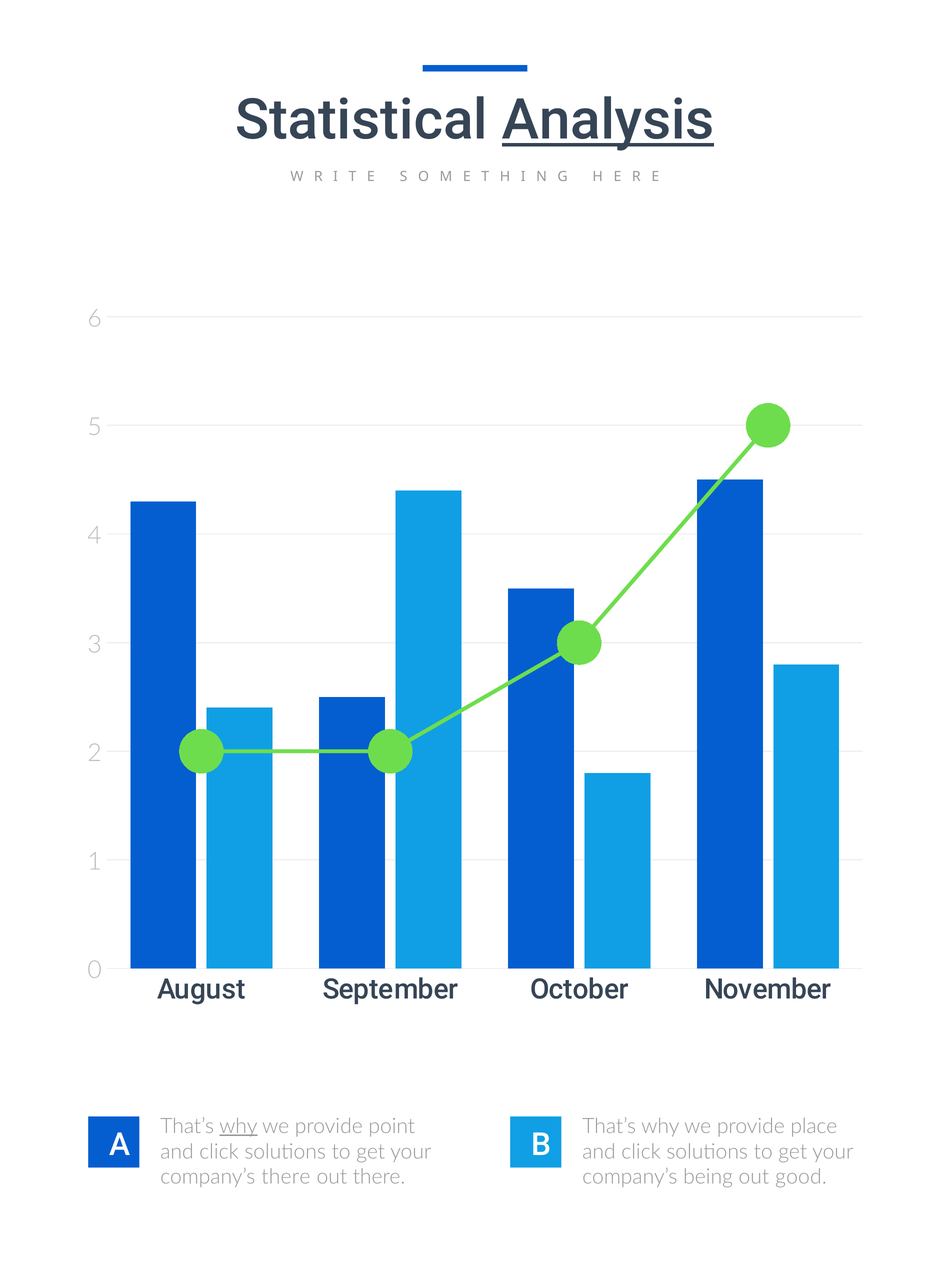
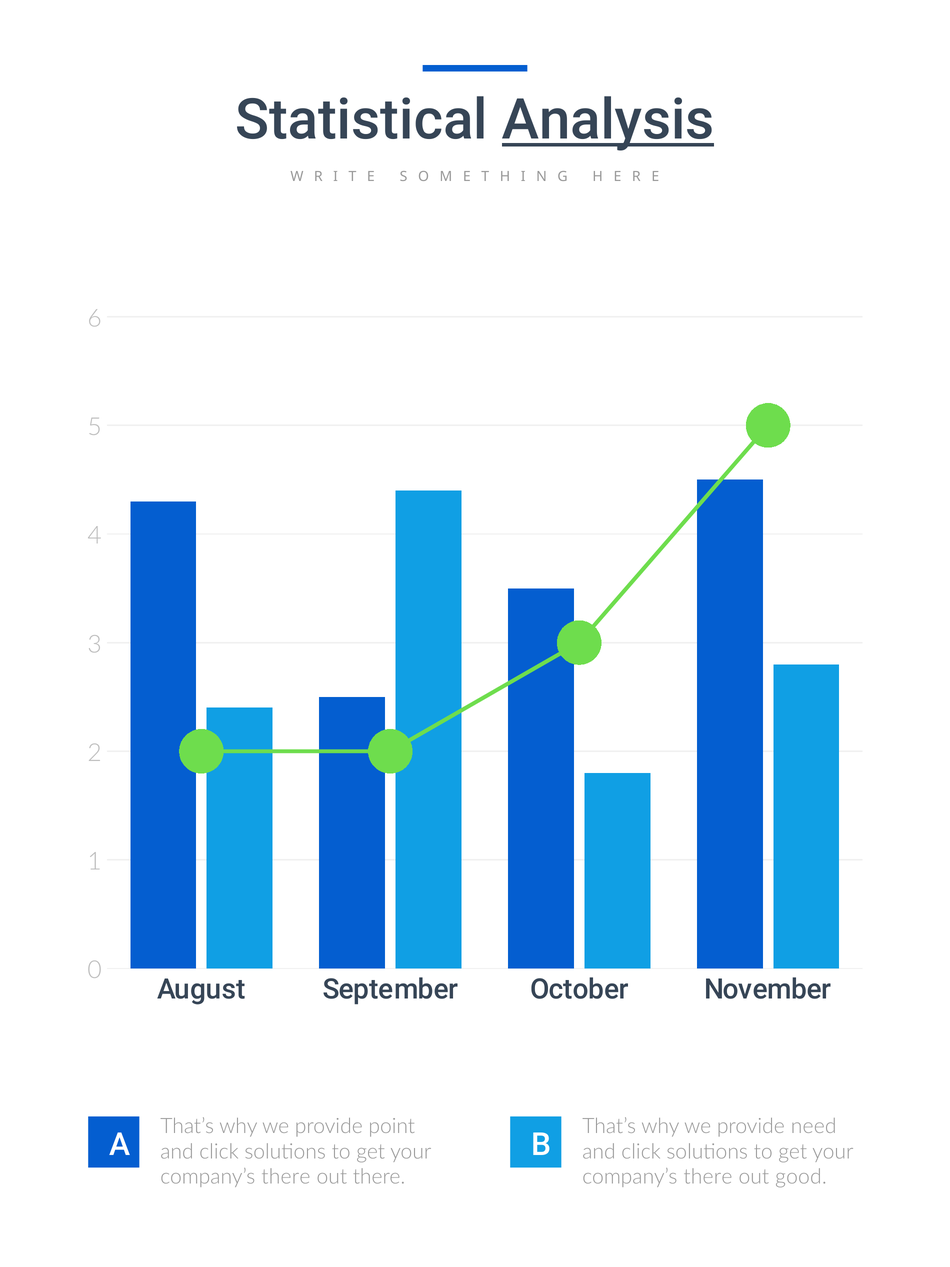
why at (238, 1126) underline: present -> none
place: place -> need
being at (708, 1177): being -> there
